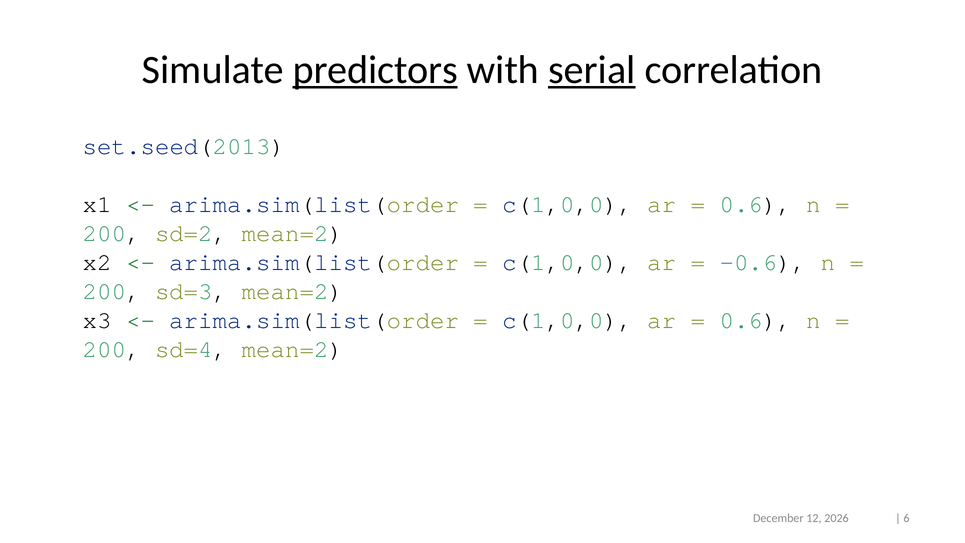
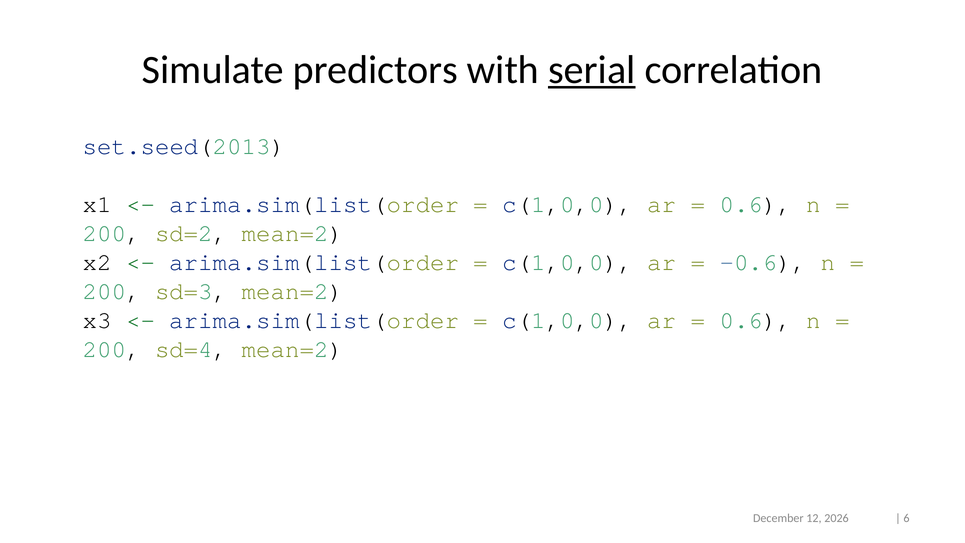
predictors underline: present -> none
